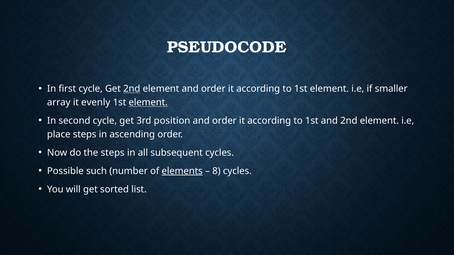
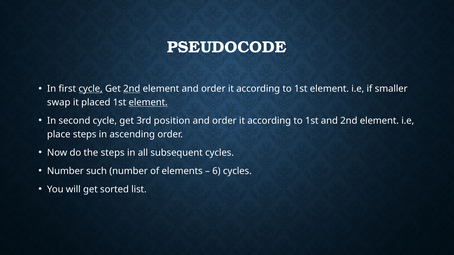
cycle at (91, 89) underline: none -> present
array: array -> swap
evenly: evenly -> placed
Possible at (65, 171): Possible -> Number
elements underline: present -> none
8: 8 -> 6
